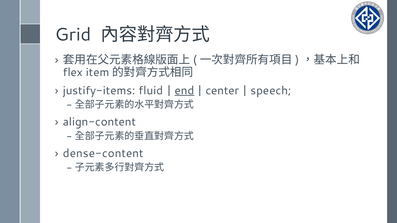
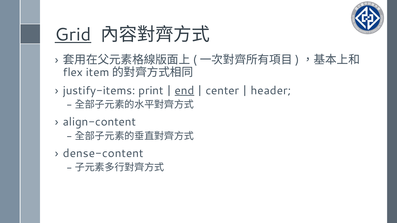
Grid underline: none -> present
fluid: fluid -> print
speech: speech -> header
